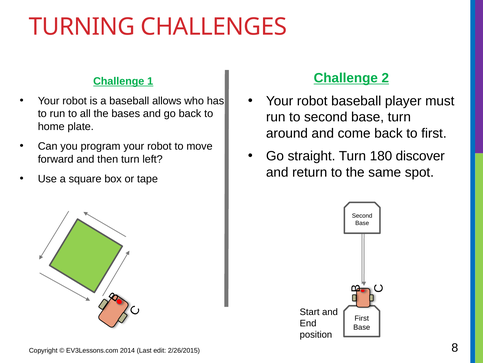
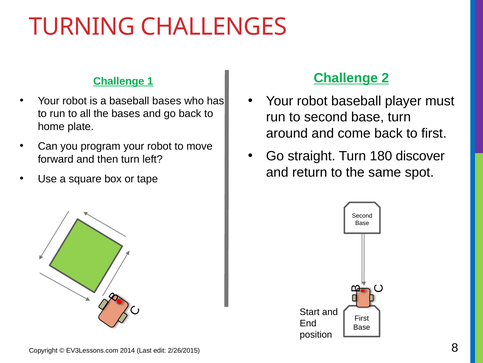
baseball allows: allows -> bases
